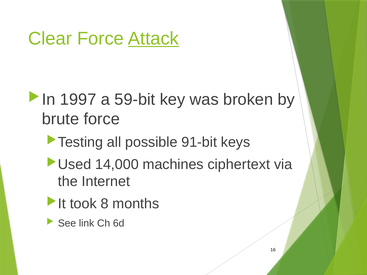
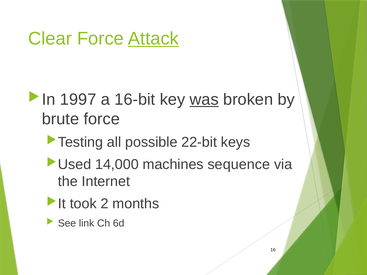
59-bit: 59-bit -> 16-bit
was underline: none -> present
91-bit: 91-bit -> 22-bit
ciphertext: ciphertext -> sequence
8: 8 -> 2
